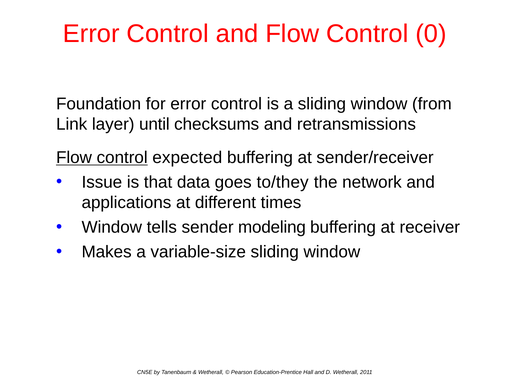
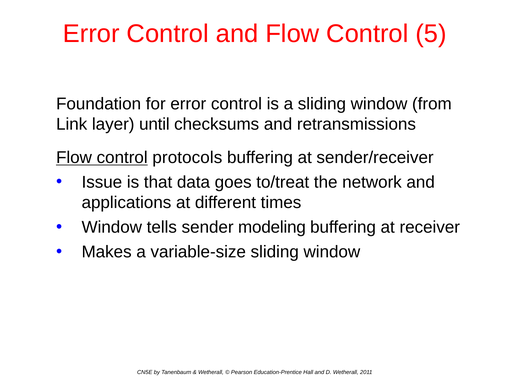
0: 0 -> 5
expected: expected -> protocols
to/they: to/they -> to/treat
